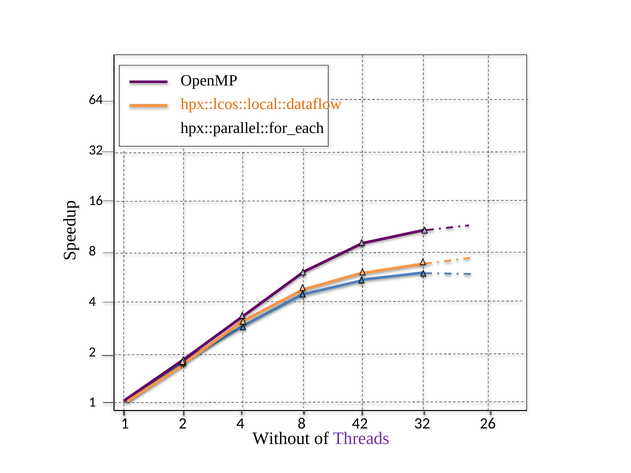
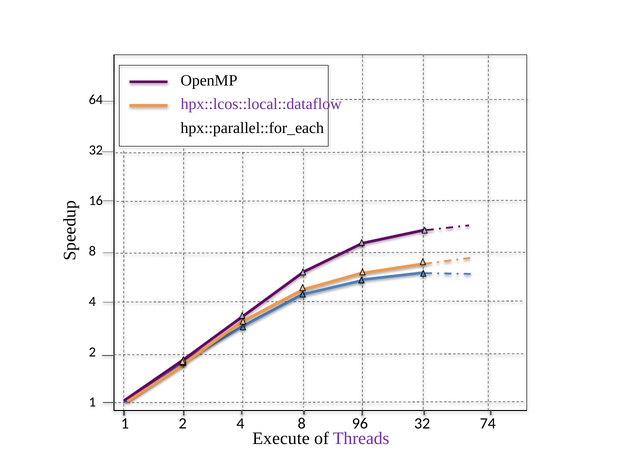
hpx::lcos::local::dataflow colour: orange -> purple
42: 42 -> 96
26: 26 -> 74
Without: Without -> Execute
